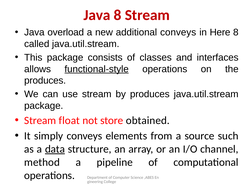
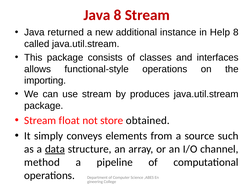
overload: overload -> returned
additional conveys: conveys -> instance
Here: Here -> Help
functional-style underline: present -> none
produces at (45, 81): produces -> importing
